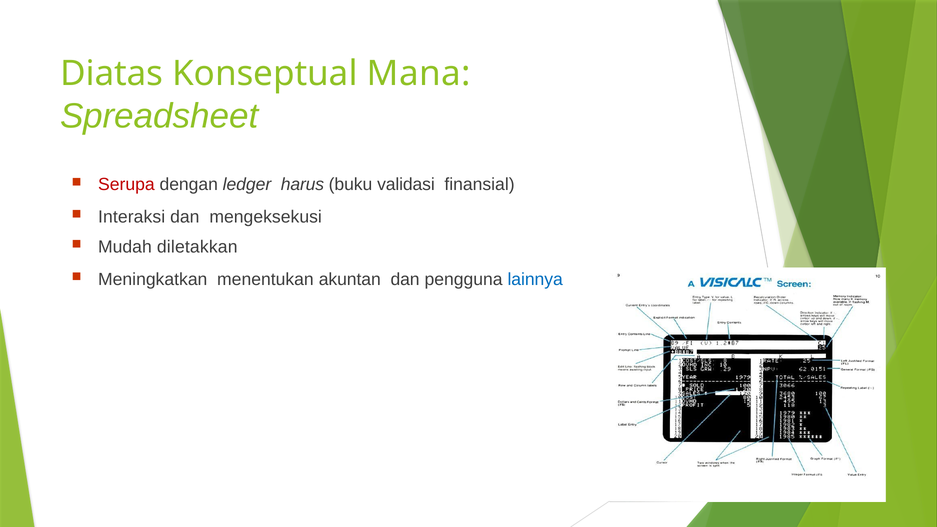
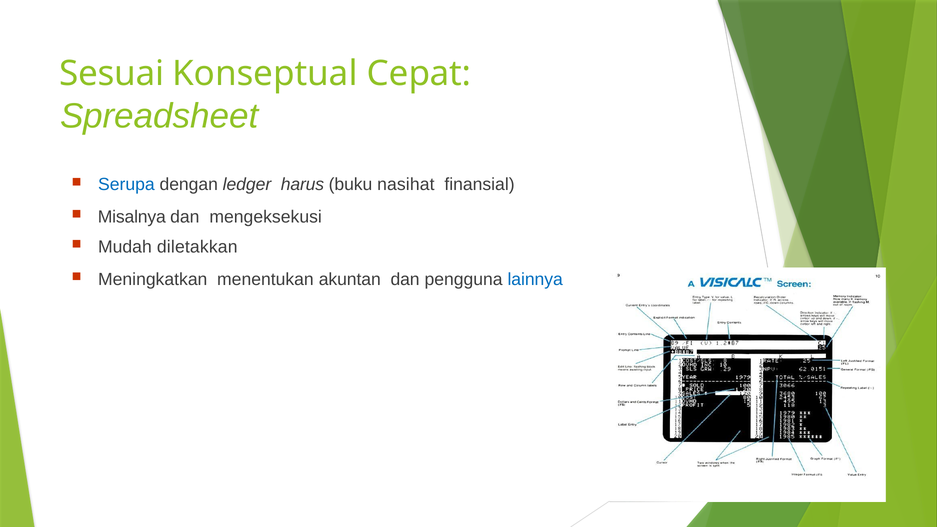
Diatas: Diatas -> Sesuai
Mana: Mana -> Cepat
Serupa colour: red -> blue
validasi: validasi -> nasihat
Interaksi: Interaksi -> Misalnya
